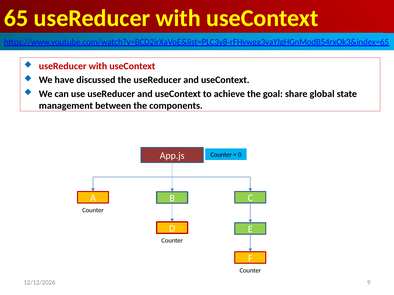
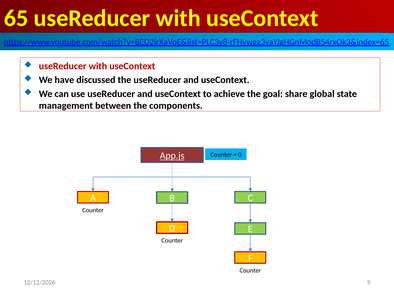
App.js underline: none -> present
